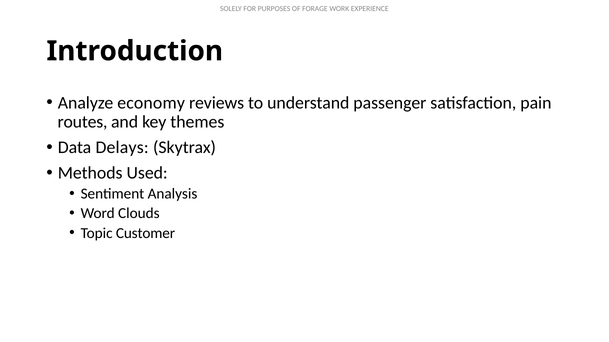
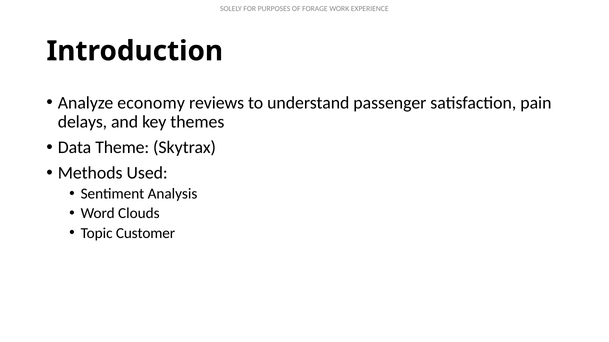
routes: routes -> delays
Delays: Delays -> Theme
